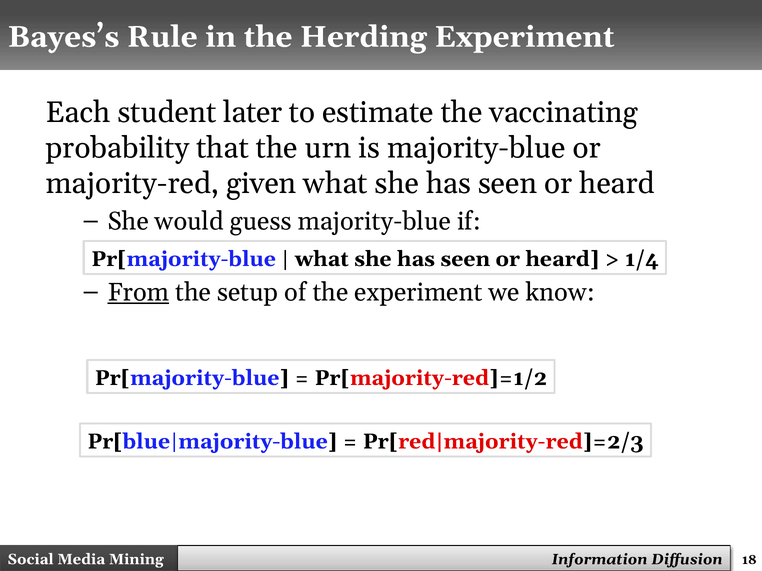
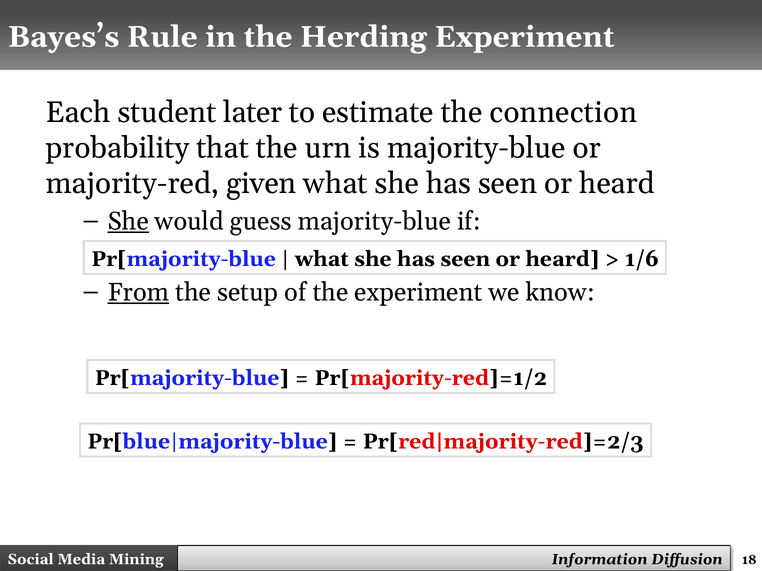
vaccinating: vaccinating -> connection
She at (128, 221) underline: none -> present
1/4: 1/4 -> 1/6
